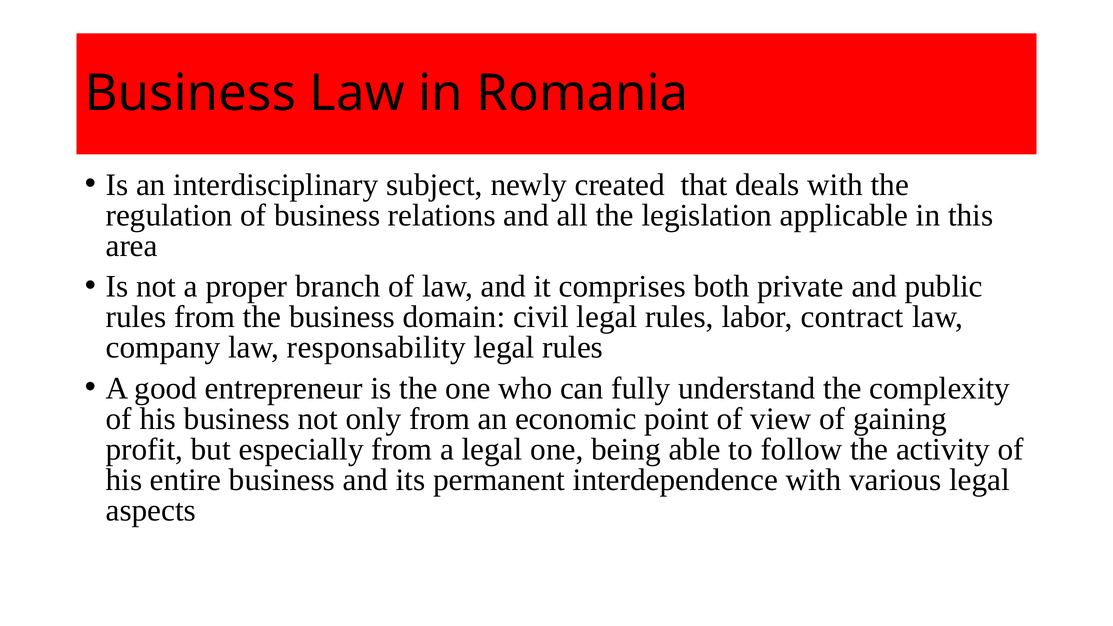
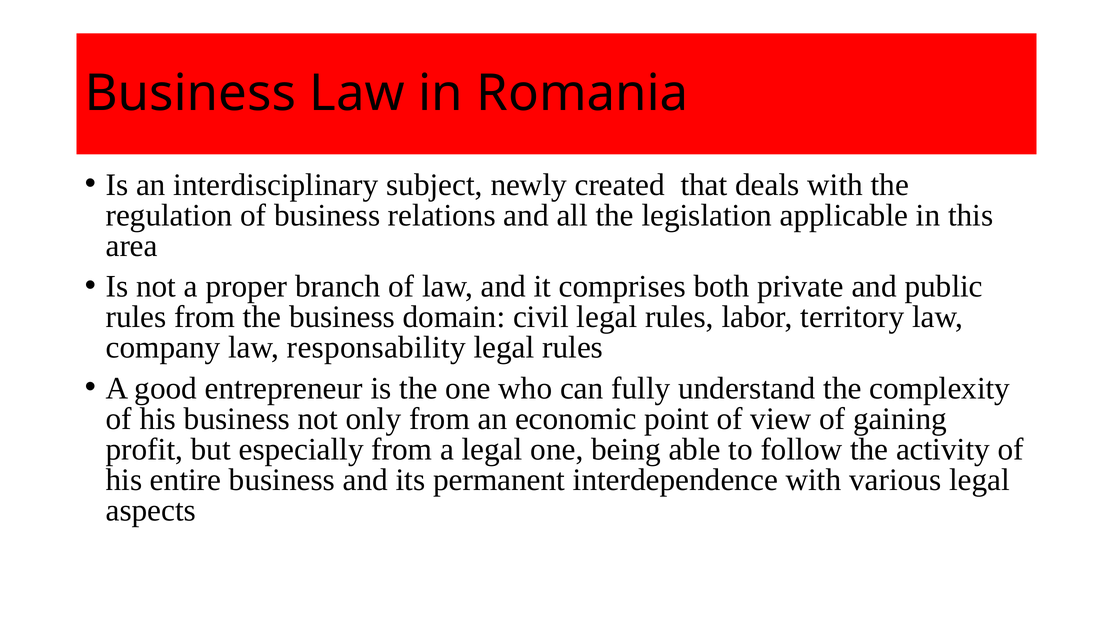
contract: contract -> territory
